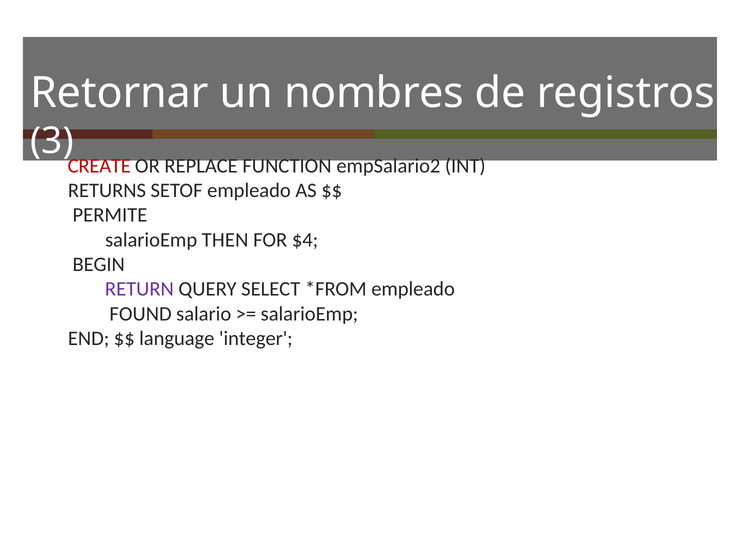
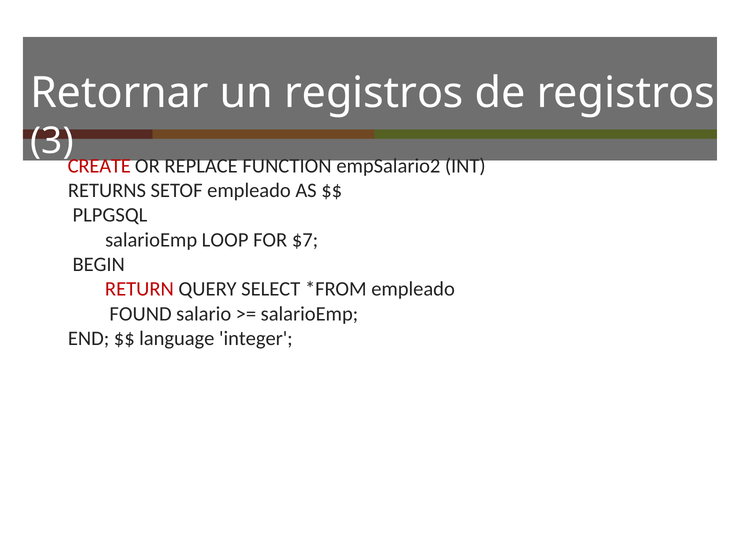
un nombres: nombres -> registros
PERMITE: PERMITE -> PLPGSQL
THEN: THEN -> LOOP
$4: $4 -> $7
RETURN colour: purple -> red
